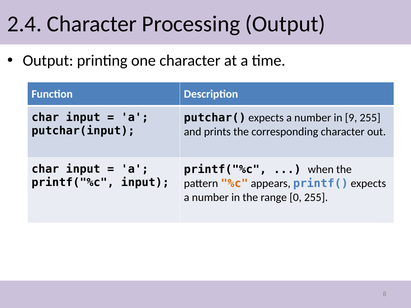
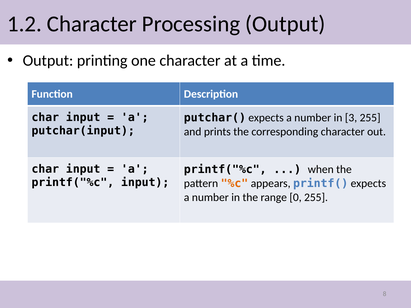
2.4: 2.4 -> 1.2
9: 9 -> 3
